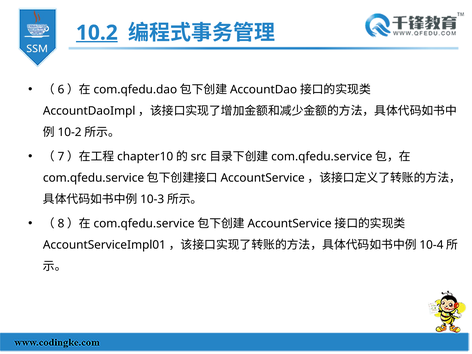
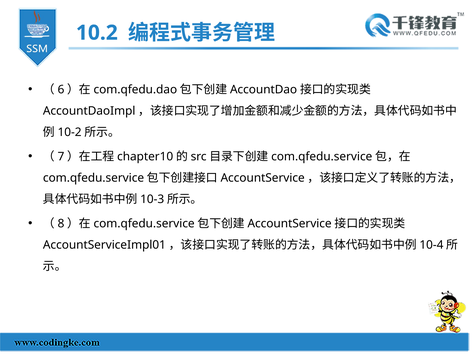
10.2 underline: present -> none
